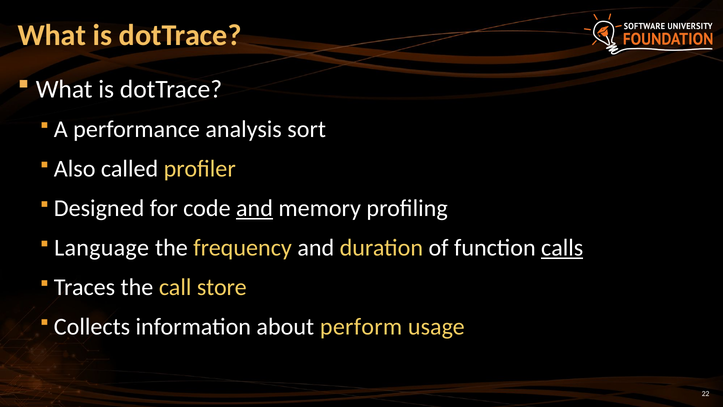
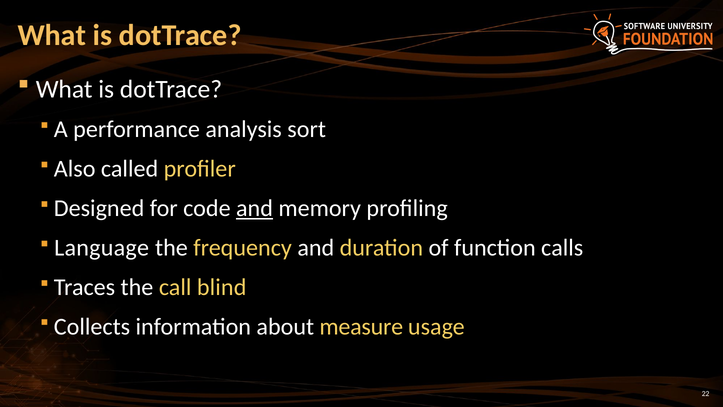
calls underline: present -> none
store: store -> blind
perform: perform -> measure
